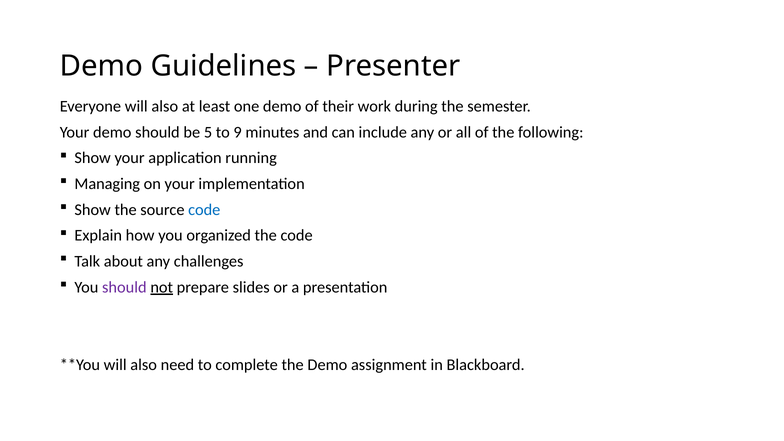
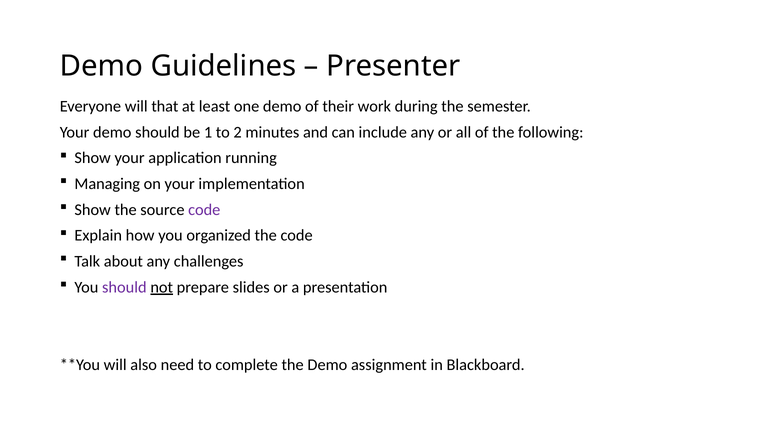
Everyone will also: also -> that
5: 5 -> 1
9: 9 -> 2
code at (204, 210) colour: blue -> purple
